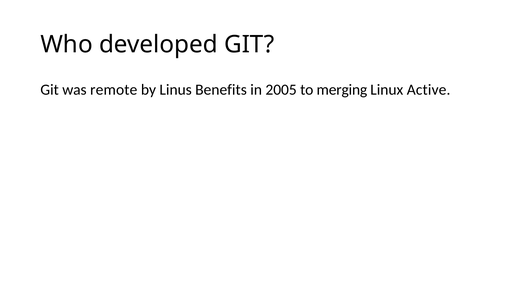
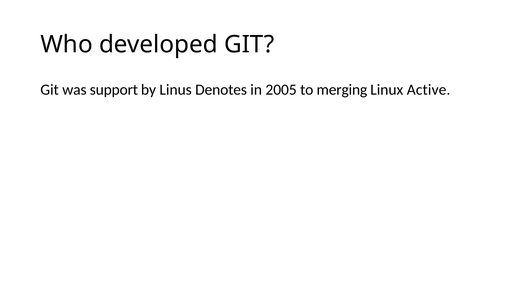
remote: remote -> support
Benefits: Benefits -> Denotes
